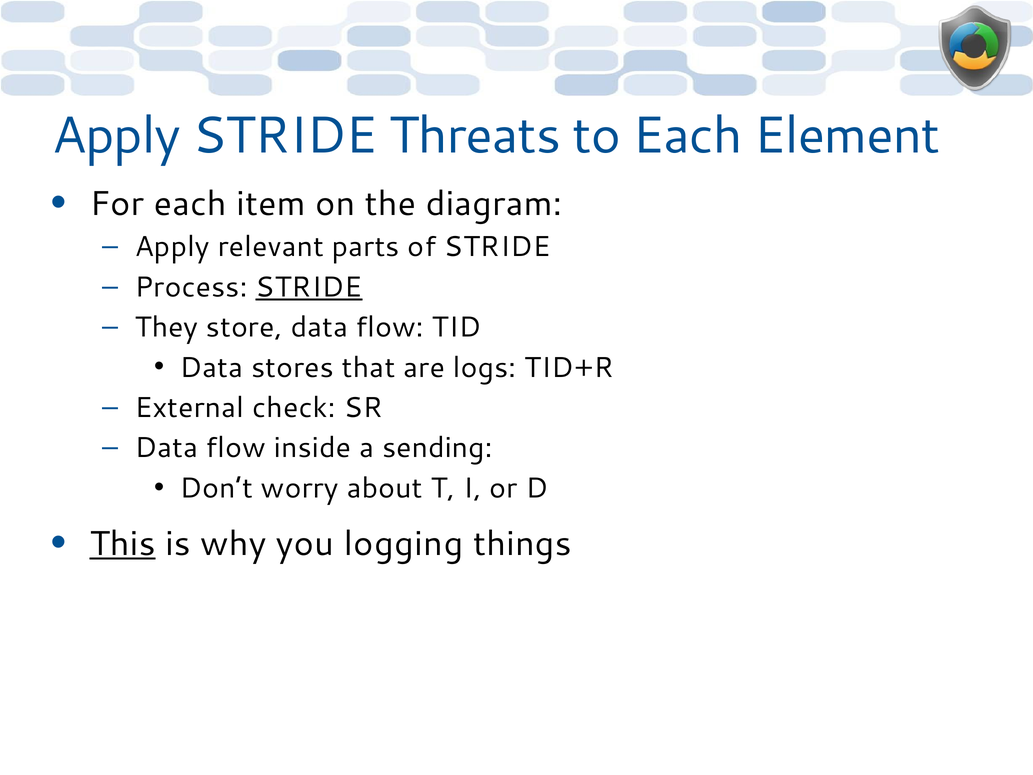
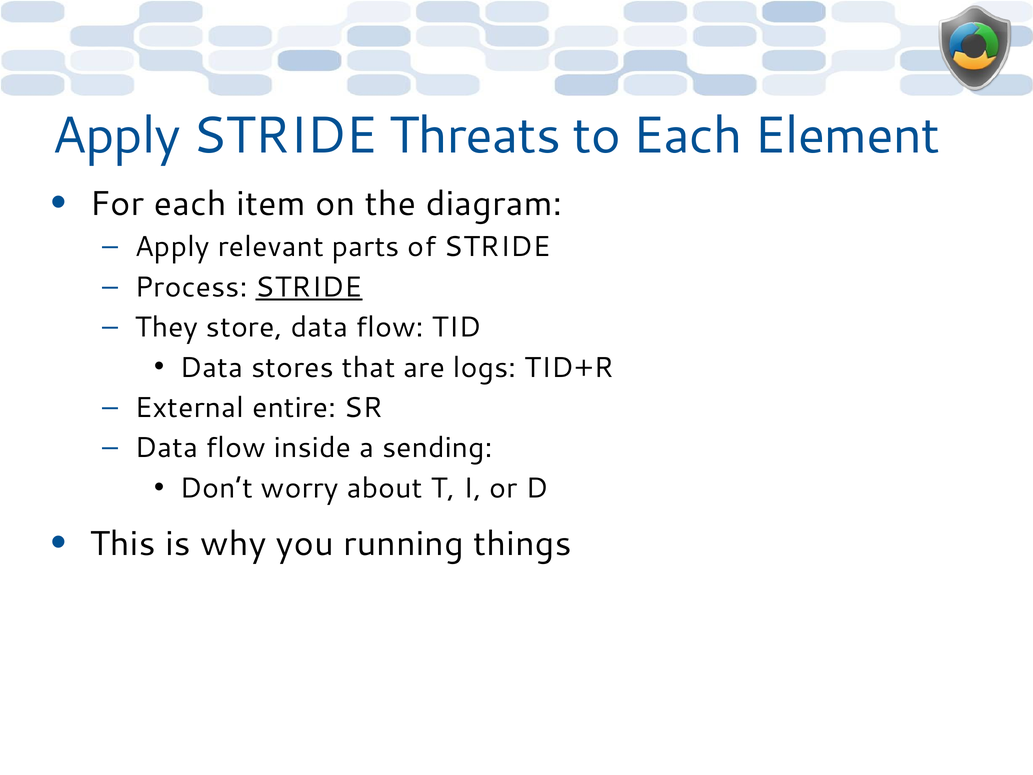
check: check -> entire
This underline: present -> none
logging: logging -> running
